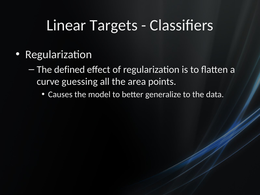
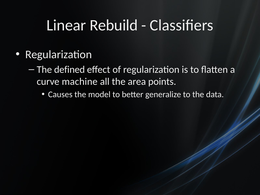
Targets: Targets -> Rebuild
guessing: guessing -> machine
